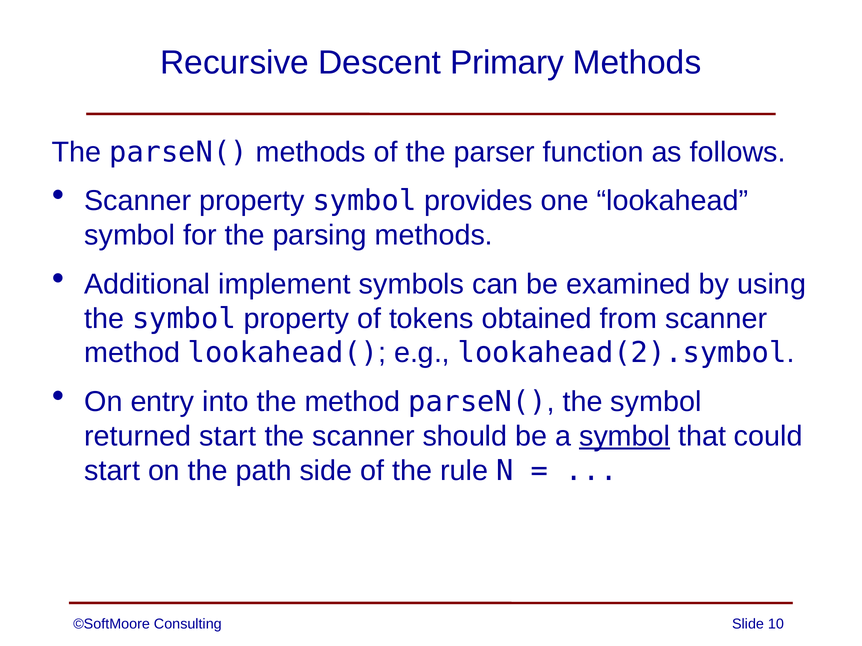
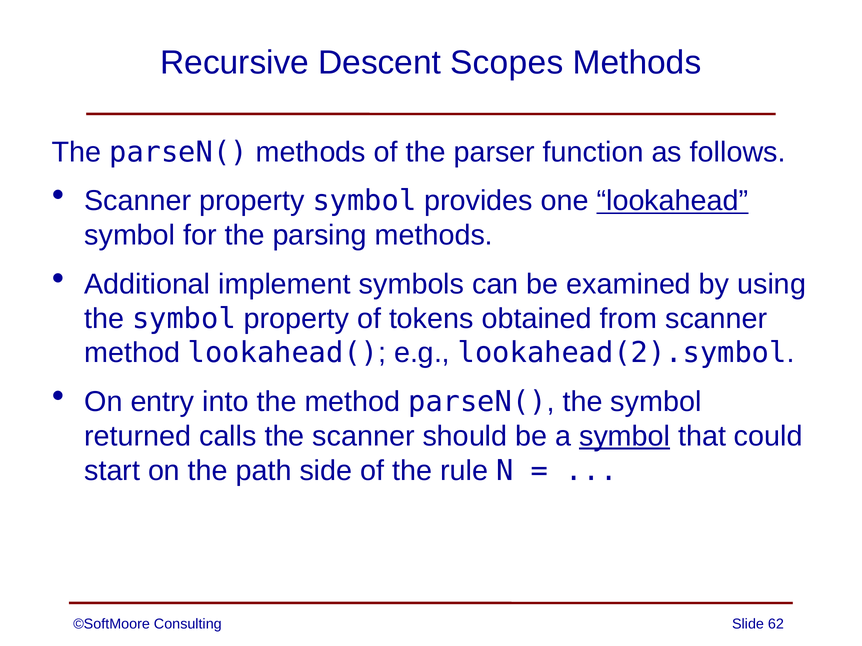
Primary: Primary -> Scopes
lookahead underline: none -> present
returned start: start -> calls
10: 10 -> 62
